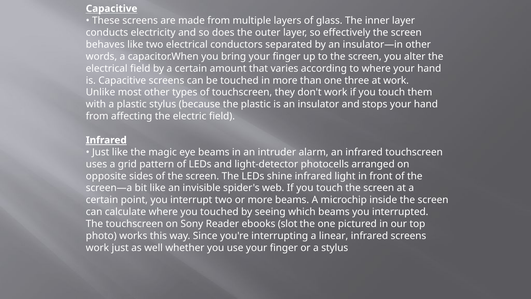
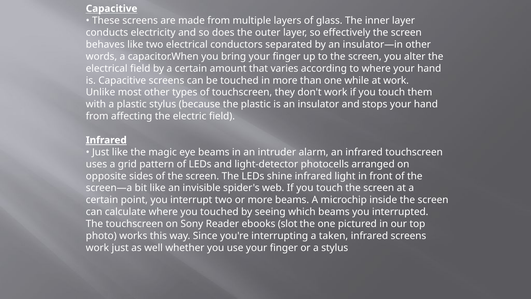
three: three -> while
linear: linear -> taken
